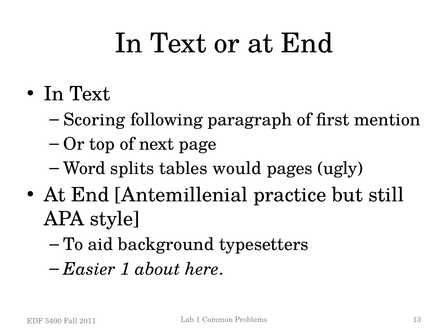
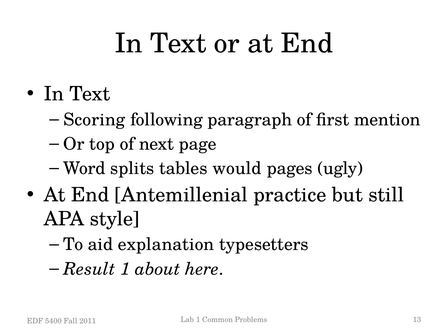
background: background -> explanation
Easier: Easier -> Result
